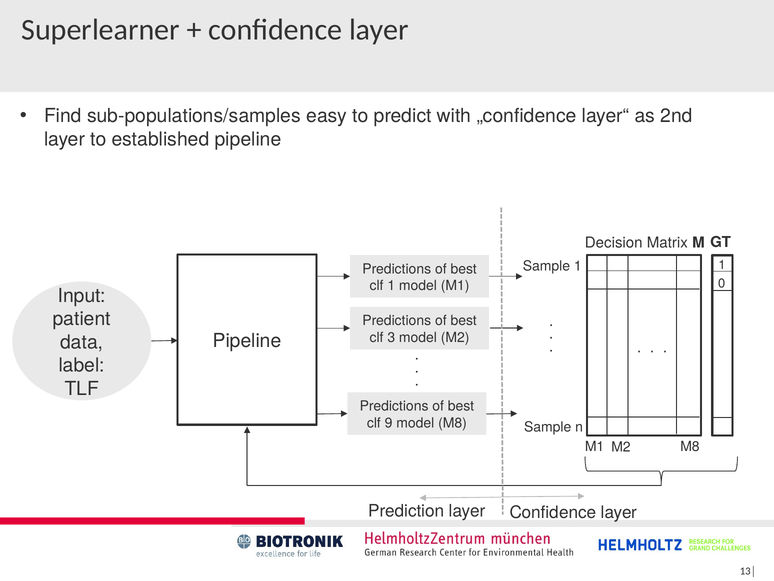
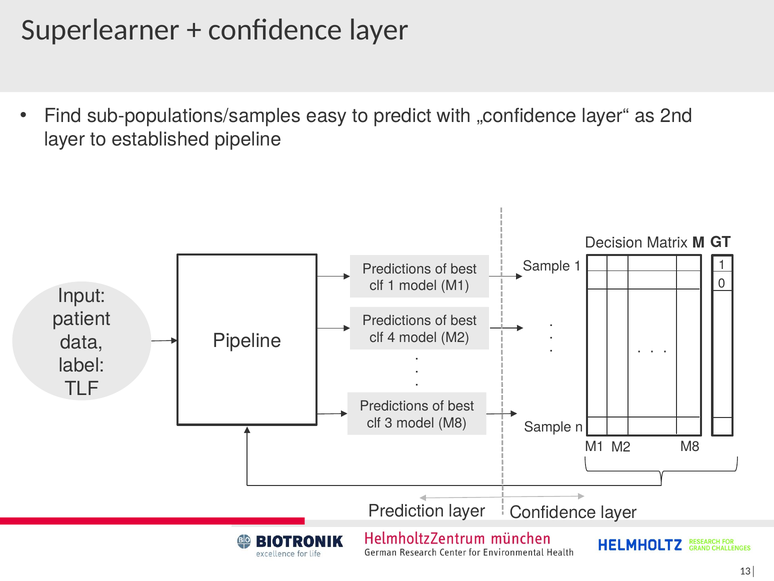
3: 3 -> 4
9: 9 -> 3
